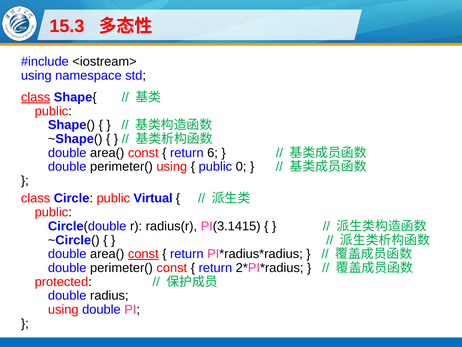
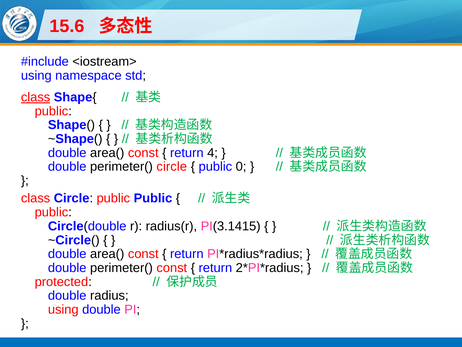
15.3: 15.3 -> 15.6
6: 6 -> 4
perimeter( using: using -> circle
public Virtual: Virtual -> Public
const at (143, 254) underline: present -> none
